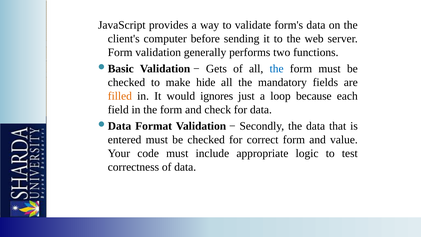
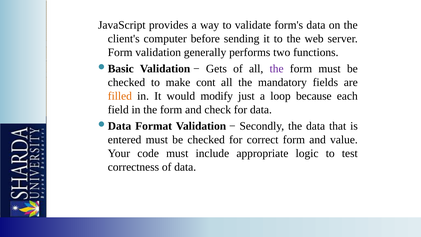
the at (277, 69) colour: blue -> purple
hide: hide -> cont
ignores: ignores -> modify
